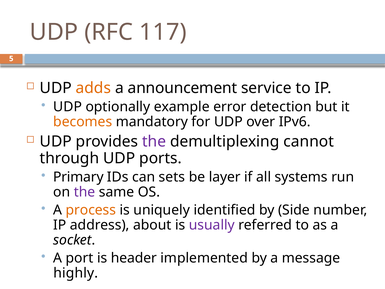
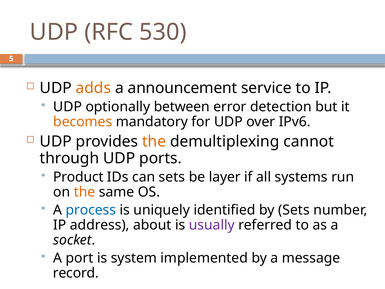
117: 117 -> 530
example: example -> between
the at (154, 141) colour: purple -> orange
Primary: Primary -> Product
the at (85, 192) colour: purple -> orange
process colour: orange -> blue
by Side: Side -> Sets
header: header -> system
highly: highly -> record
